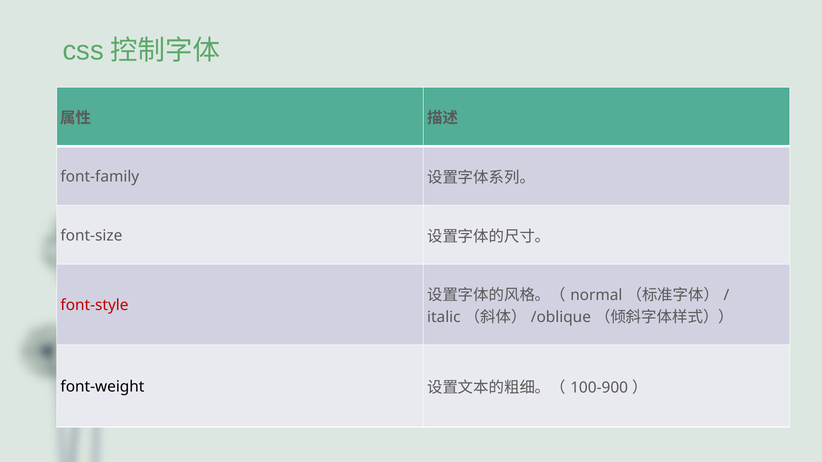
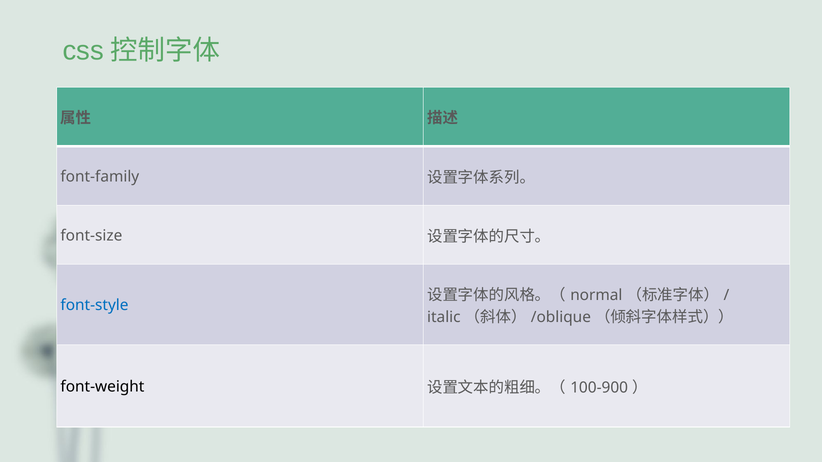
font-style colour: red -> blue
